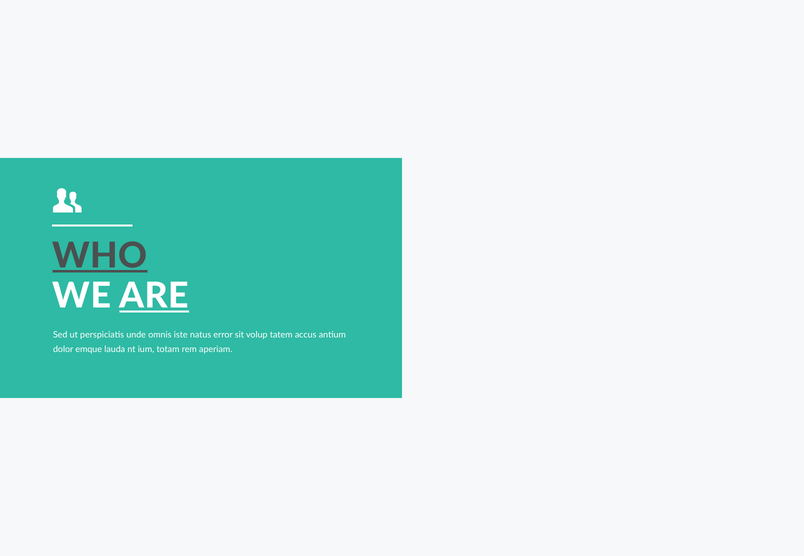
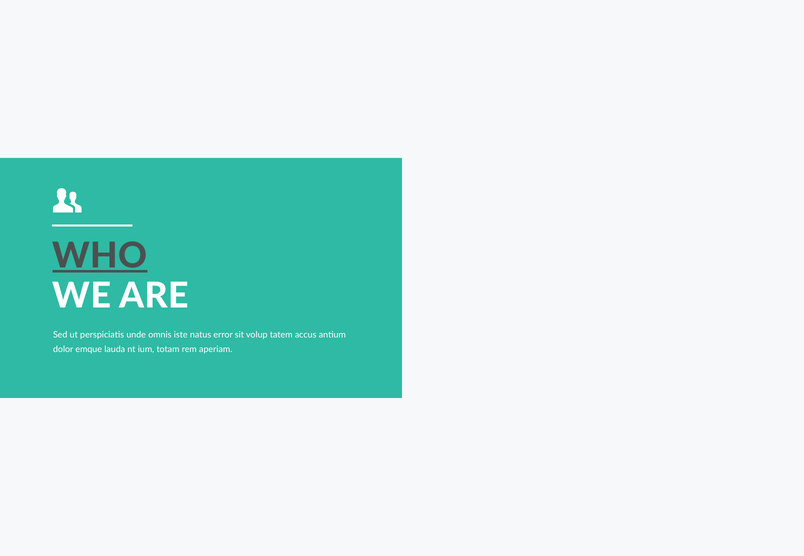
ARE underline: present -> none
